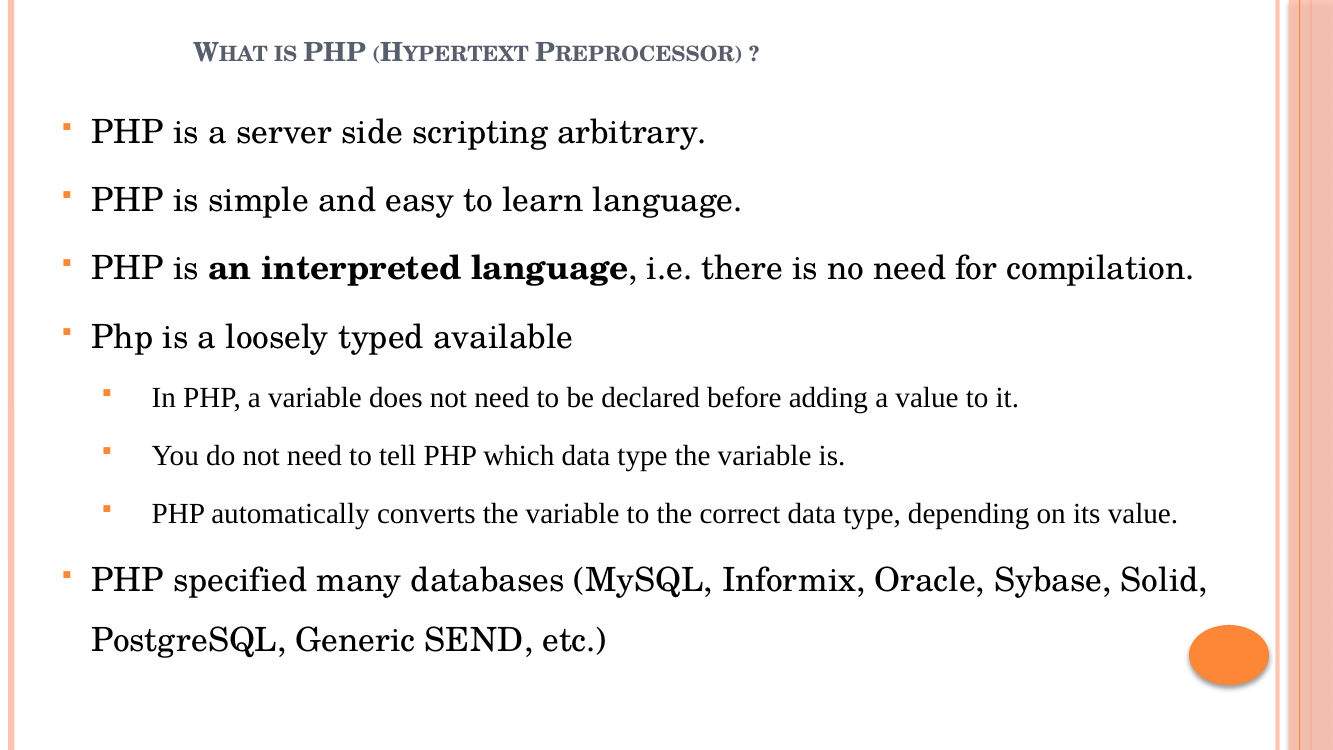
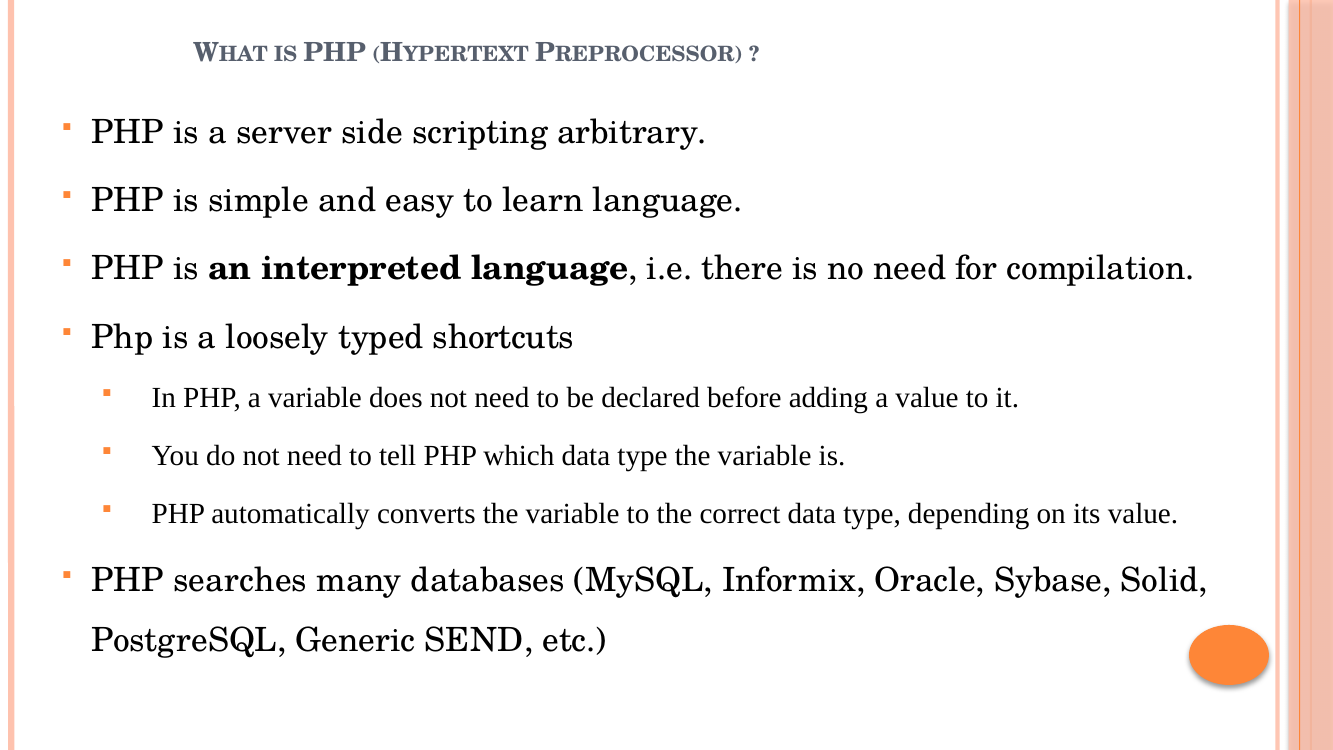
available: available -> shortcuts
specified: specified -> searches
